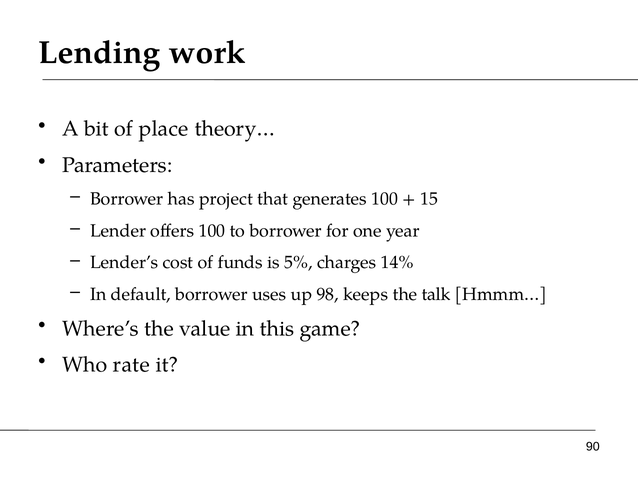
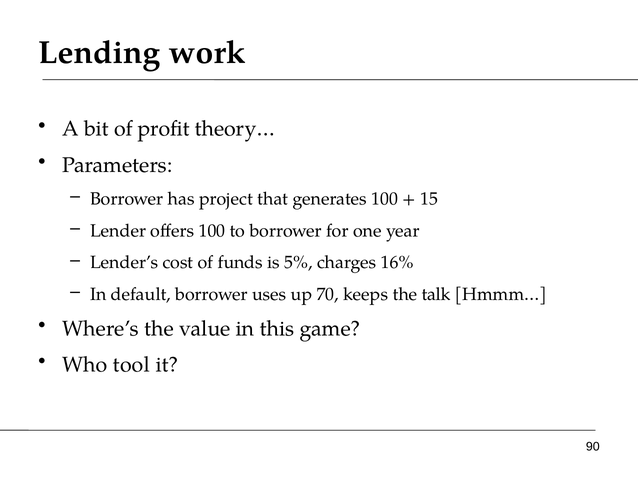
place: place -> profit
14%: 14% -> 16%
98: 98 -> 70
rate: rate -> tool
